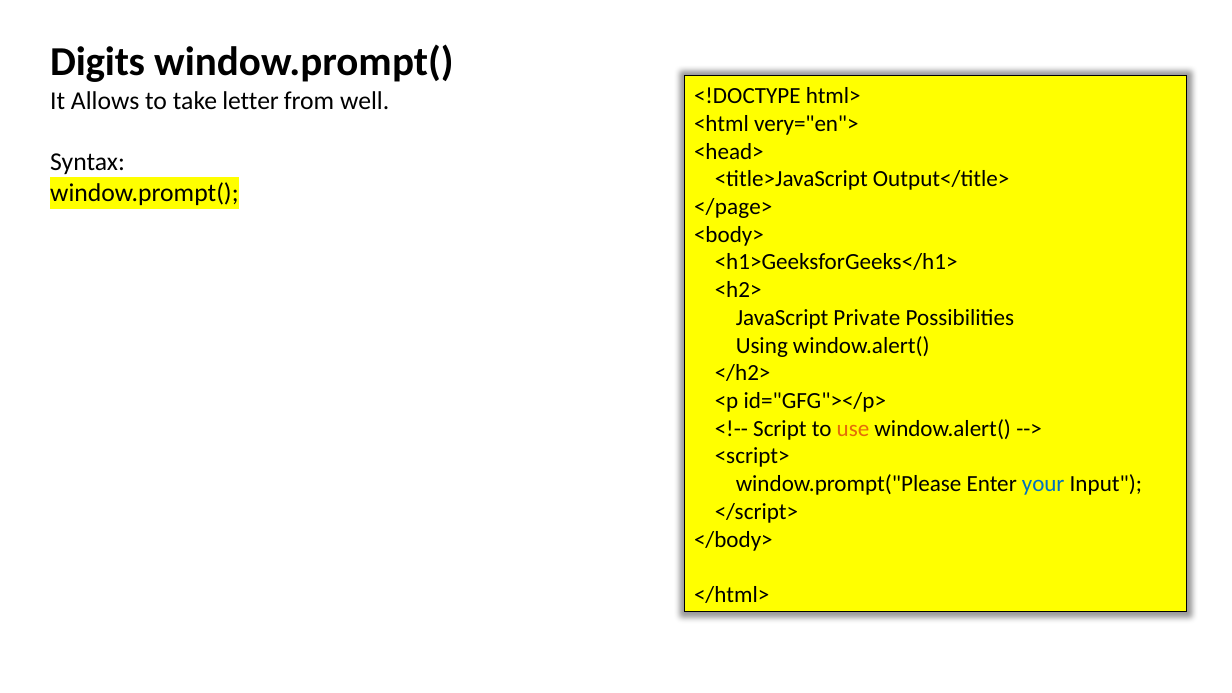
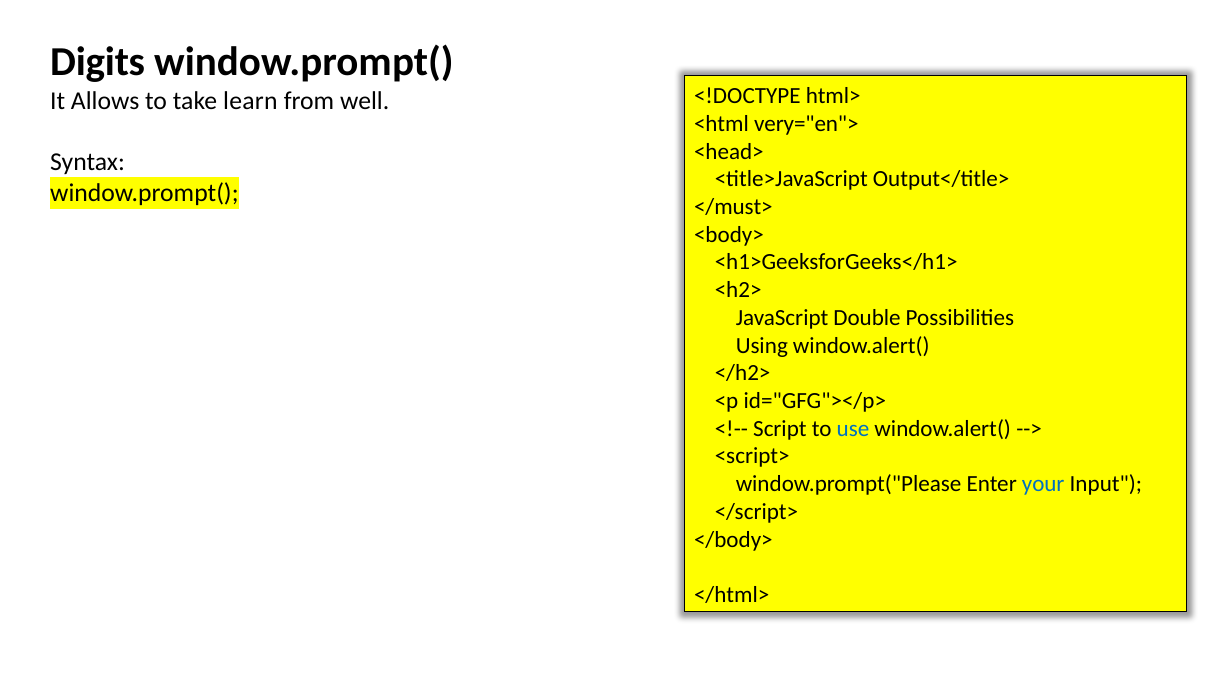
letter: letter -> learn
</page>: </page> -> </must>
Private: Private -> Double
use colour: orange -> blue
